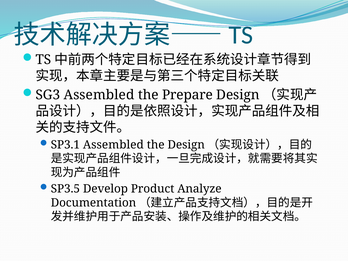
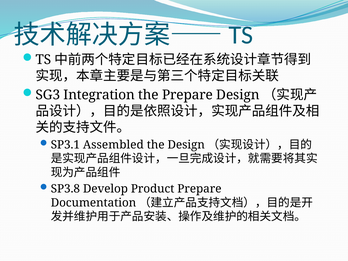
SG3 Assembled: Assembled -> Integration
SP3.5: SP3.5 -> SP3.8
Product Analyze: Analyze -> Prepare
